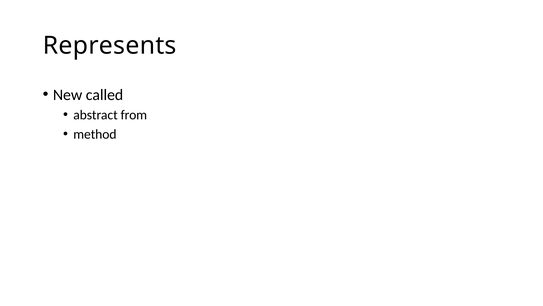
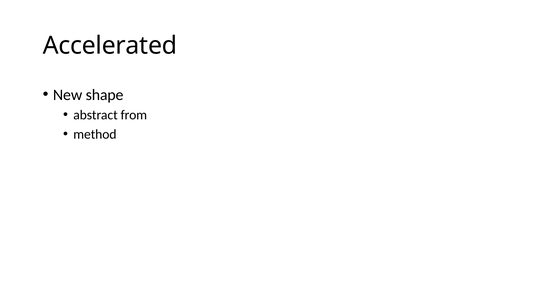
Represents: Represents -> Accelerated
called: called -> shape
